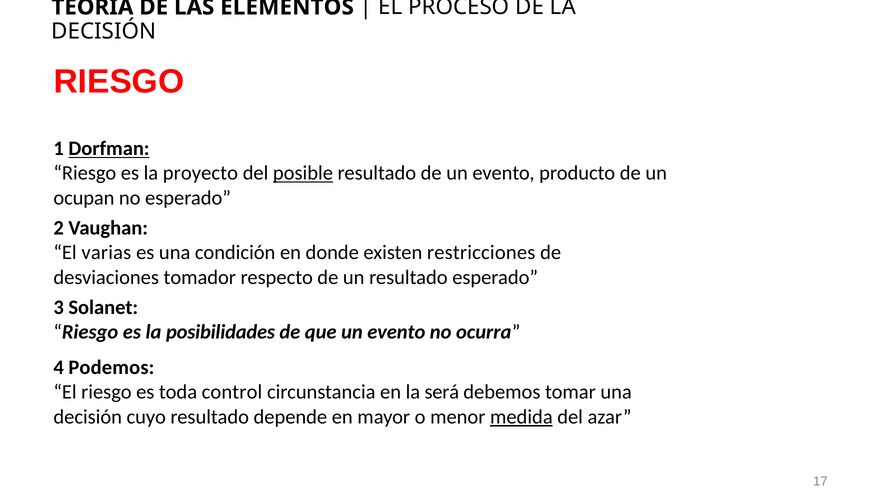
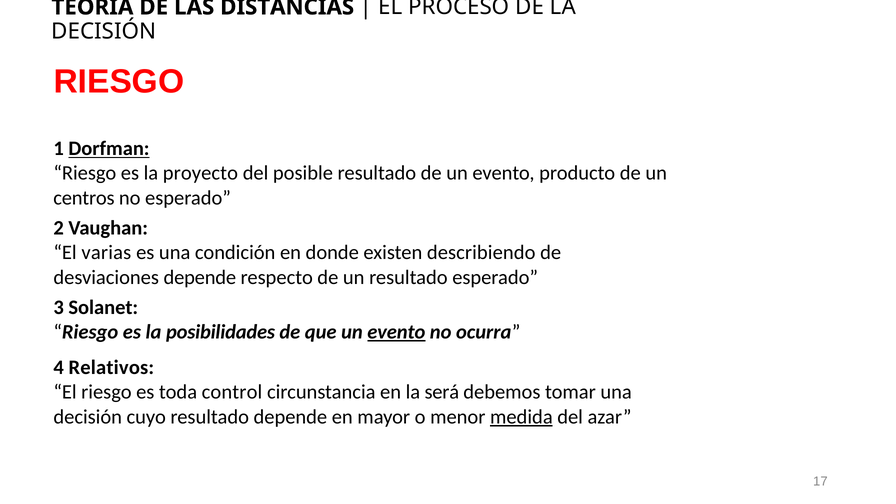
ELEMENTOS: ELEMENTOS -> DISTANCIAS
posible underline: present -> none
ocupan: ocupan -> centros
restricciones: restricciones -> describiendo
desviaciones tomador: tomador -> depende
evento at (396, 332) underline: none -> present
Podemos: Podemos -> Relativos
